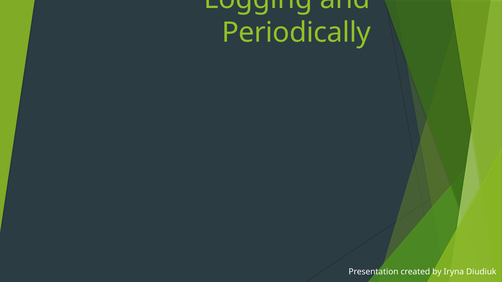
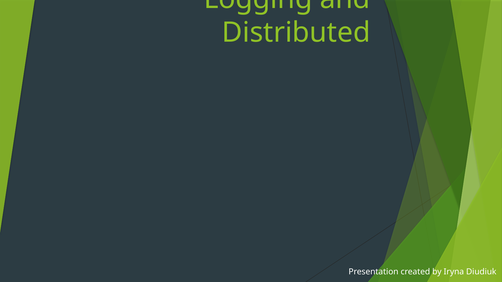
Periodically: Periodically -> Distributed
